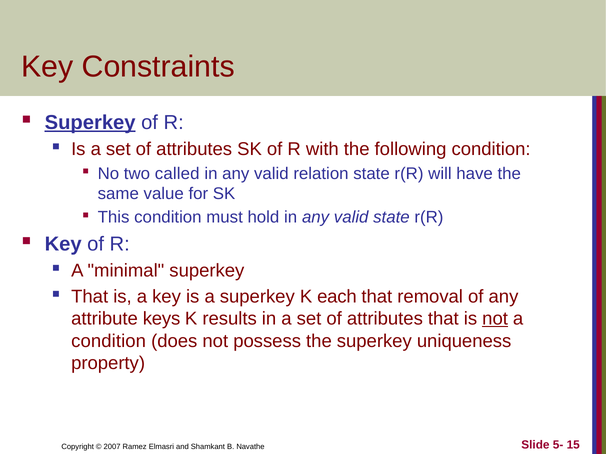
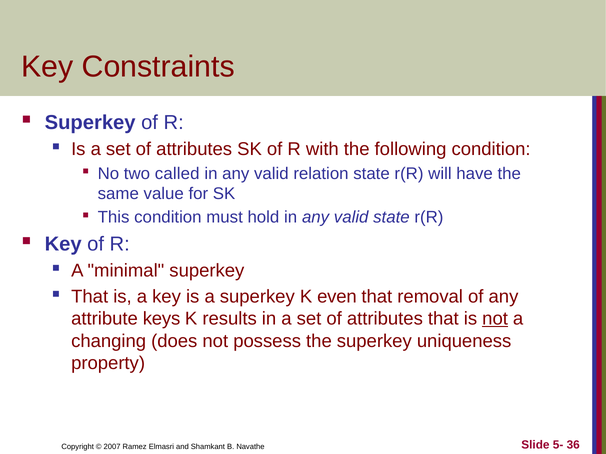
Superkey at (90, 123) underline: present -> none
each: each -> even
condition at (109, 341): condition -> changing
15: 15 -> 36
